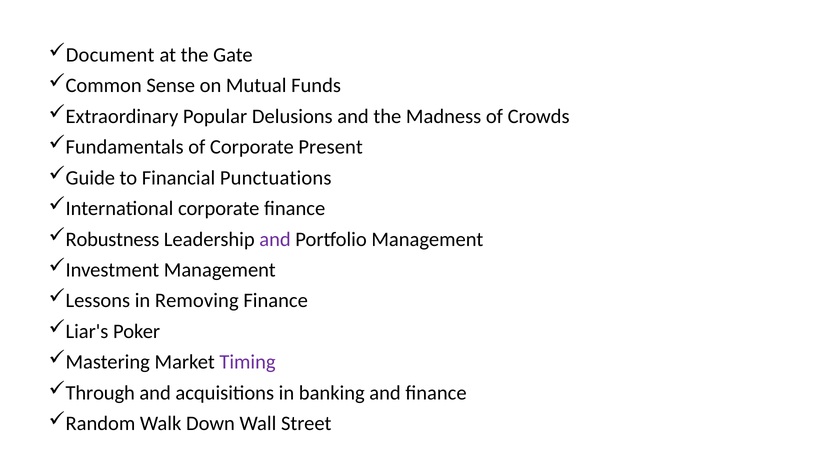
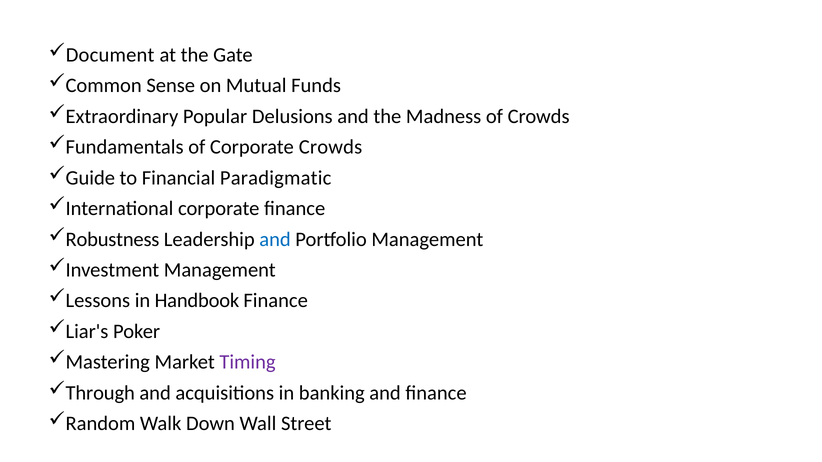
Corporate Present: Present -> Crowds
Punctuations: Punctuations -> Paradigmatic
and at (275, 239) colour: purple -> blue
Removing: Removing -> Handbook
